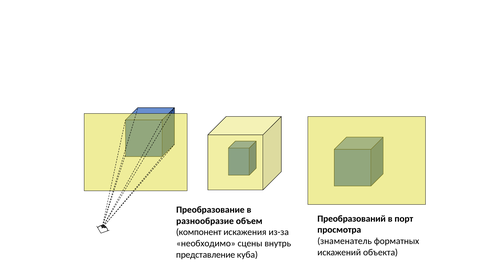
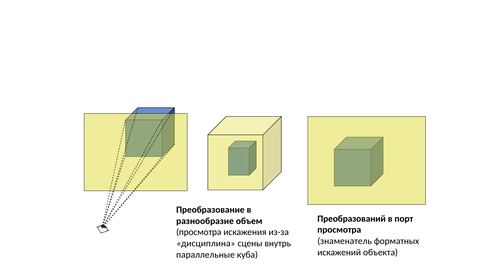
компонент at (199, 232): компонент -> просмотра
необходимо: необходимо -> дисциплина
представление: представление -> параллельные
